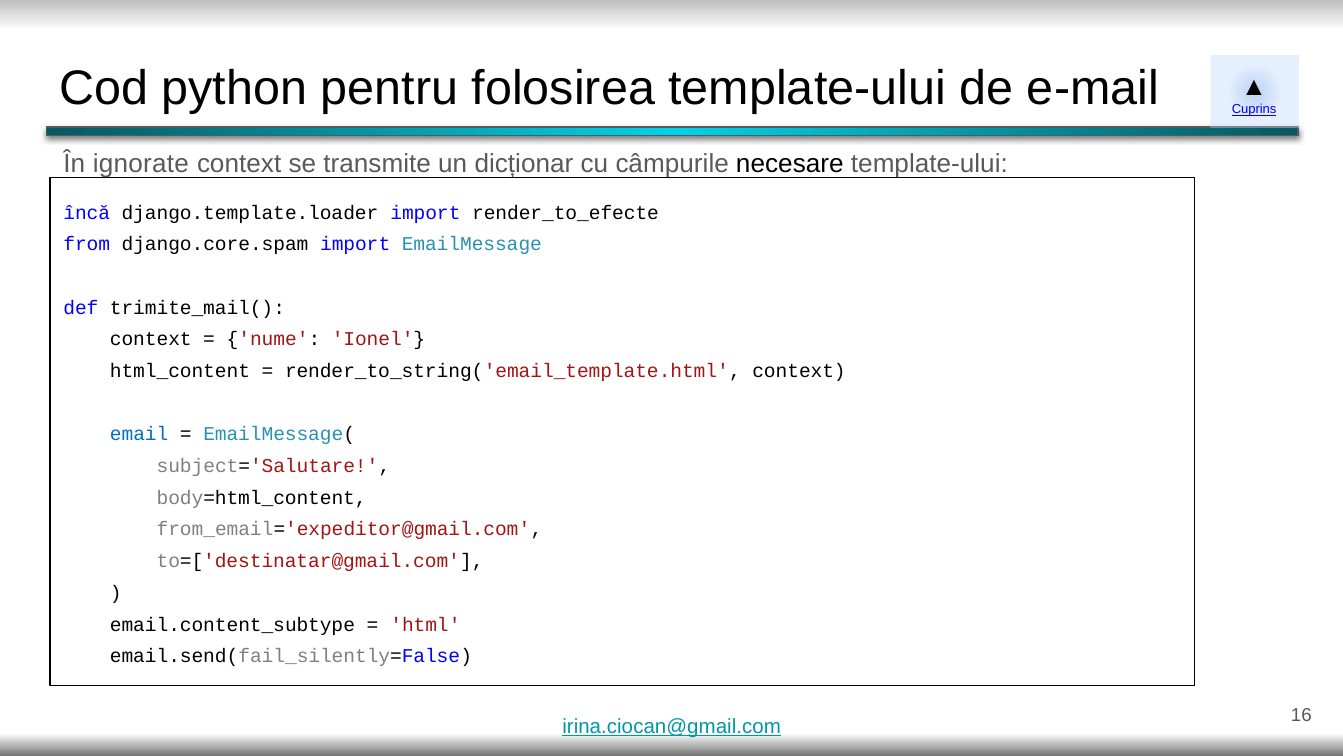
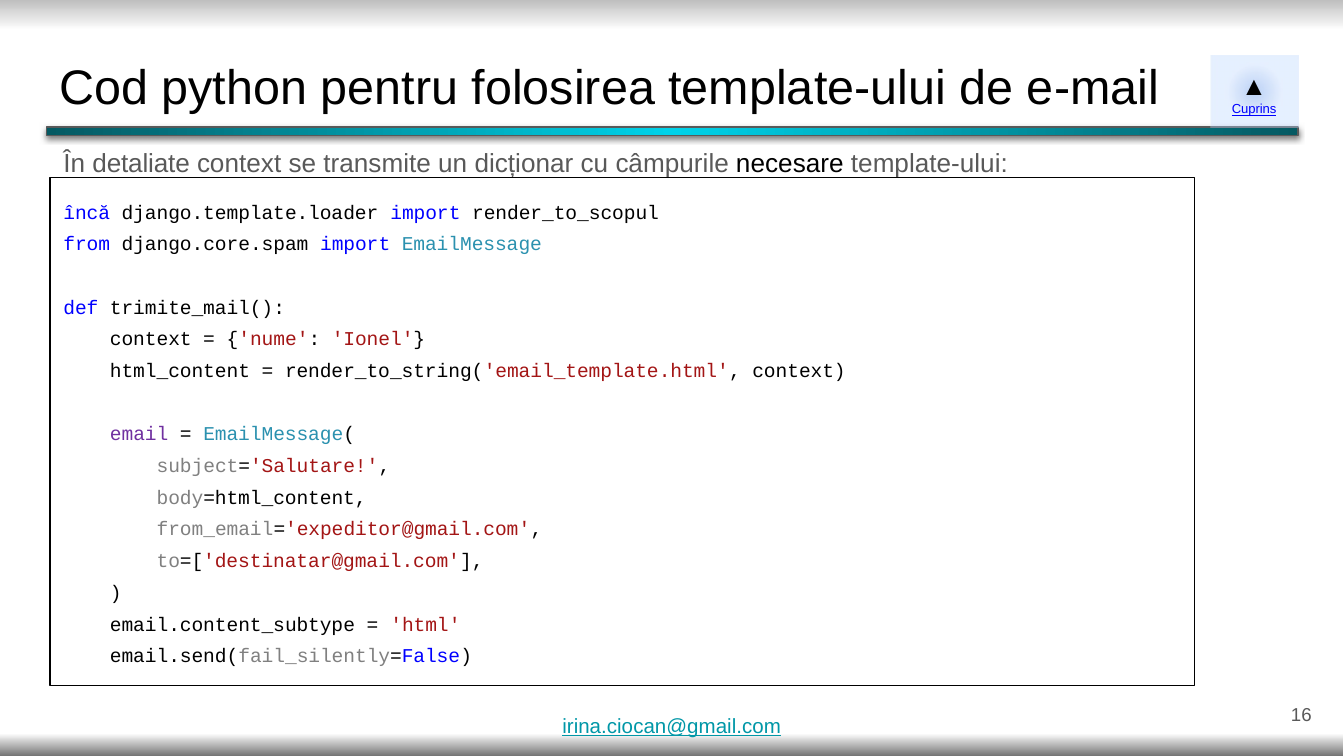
ignorate: ignorate -> detaliate
render_to_efecte: render_to_efecte -> render_to_scopul
email colour: blue -> purple
